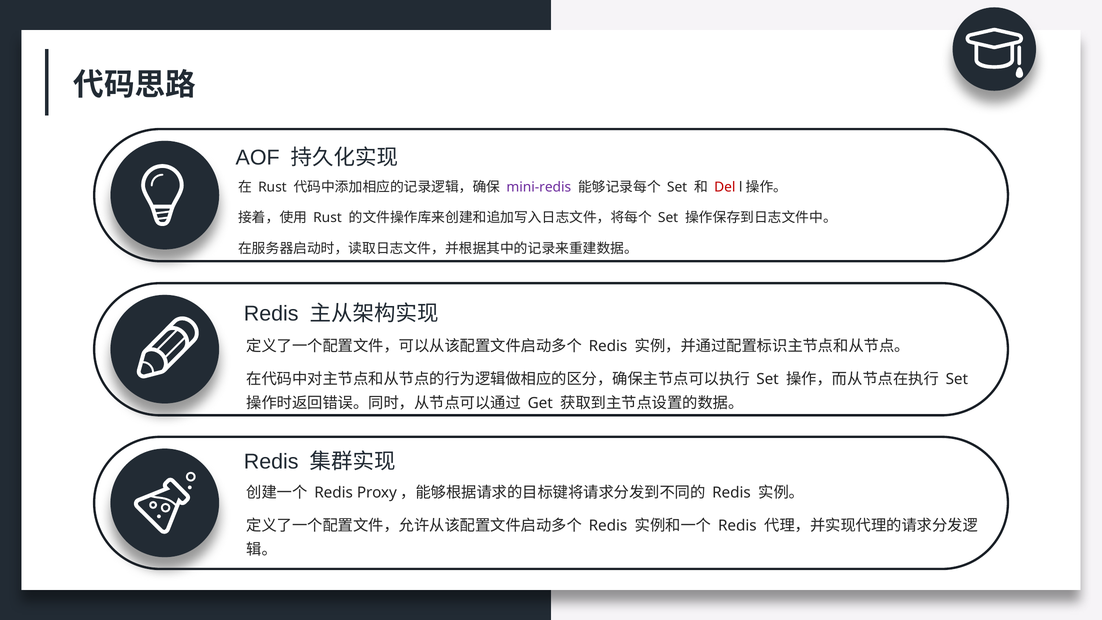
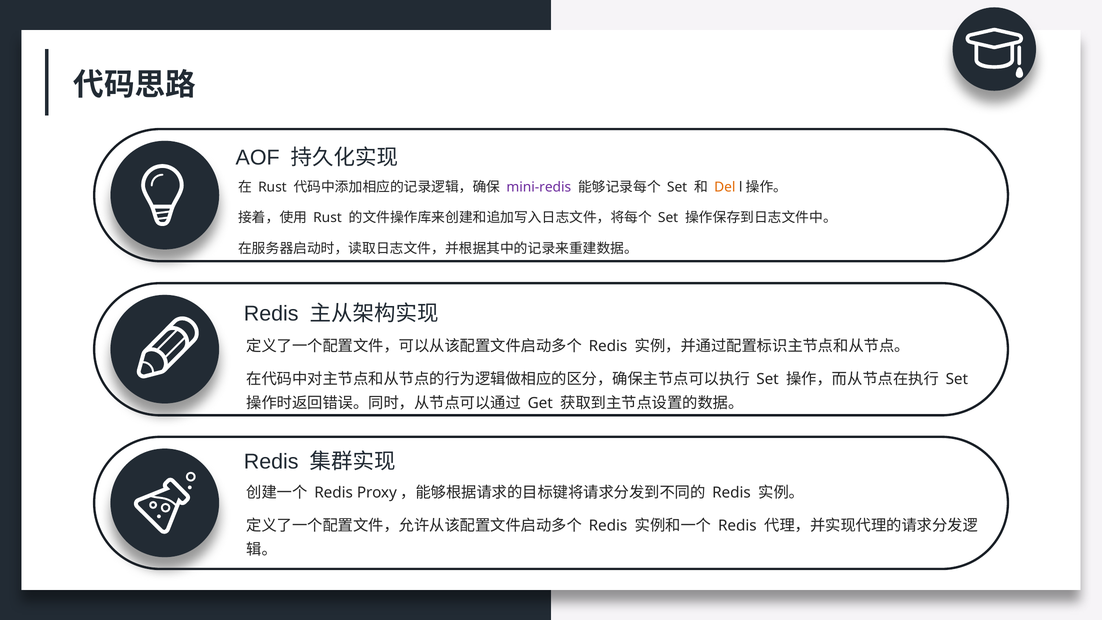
Del colour: red -> orange
